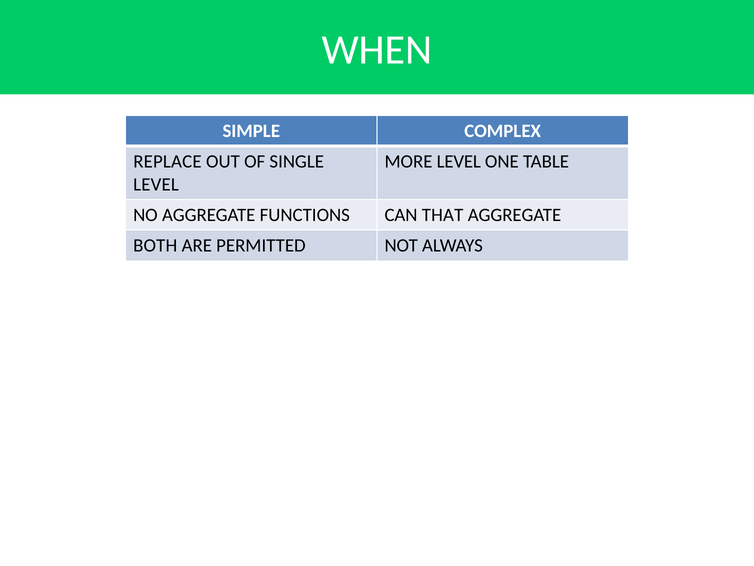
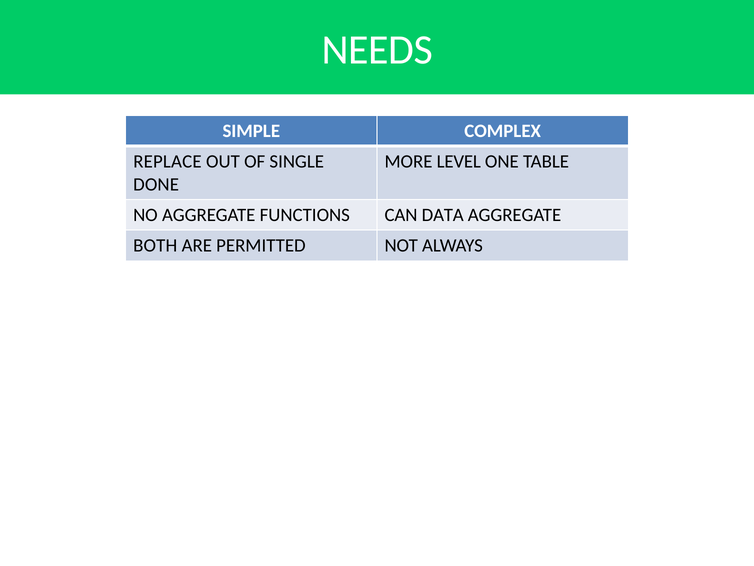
WHEN: WHEN -> NEEDS
LEVEL at (156, 184): LEVEL -> DONE
THAT: THAT -> DATA
